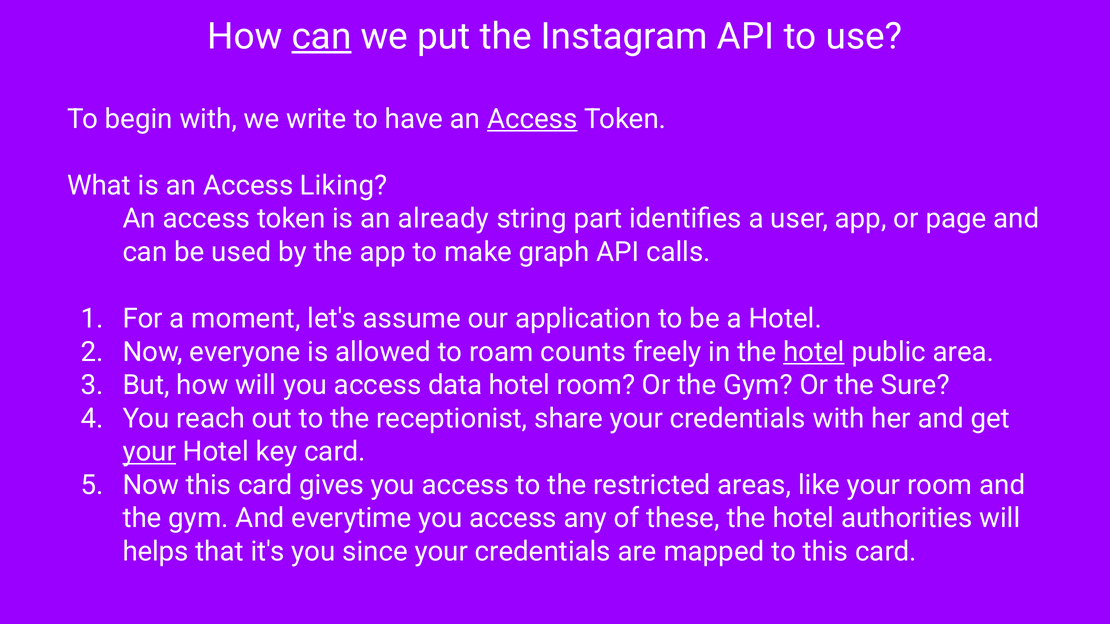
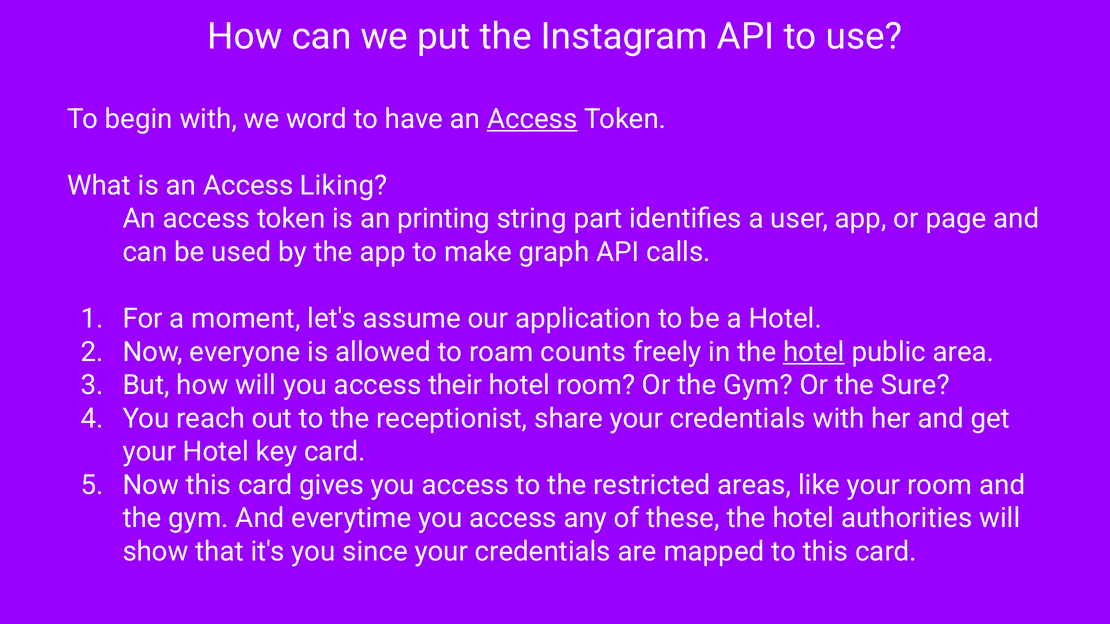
can at (322, 36) underline: present -> none
write: write -> word
already: already -> printing
data: data -> their
your at (149, 452) underline: present -> none
helps: helps -> show
